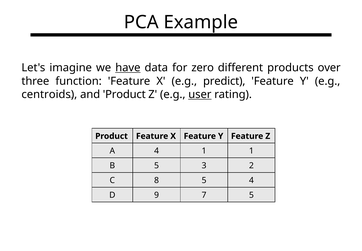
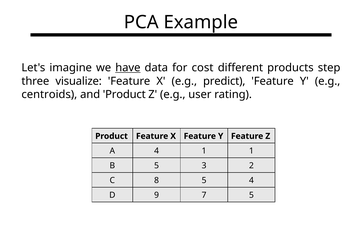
zero: zero -> cost
over: over -> step
function: function -> visualize
user underline: present -> none
